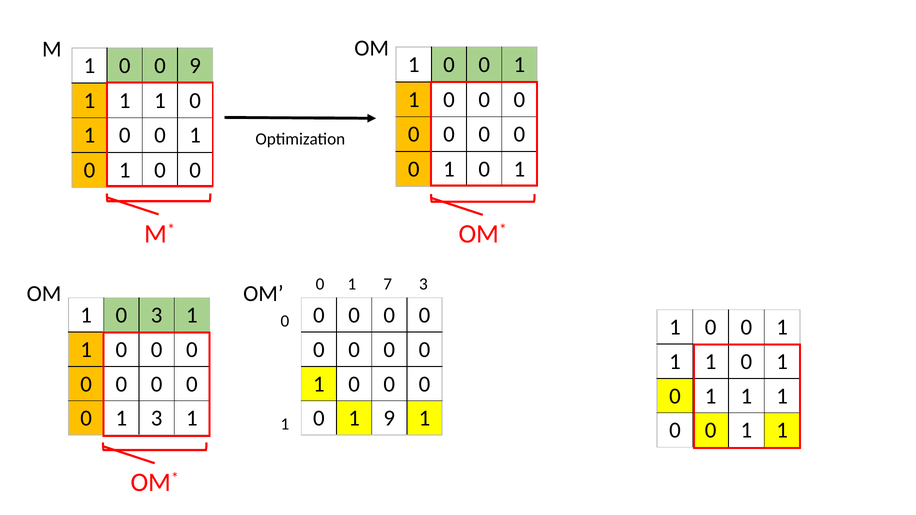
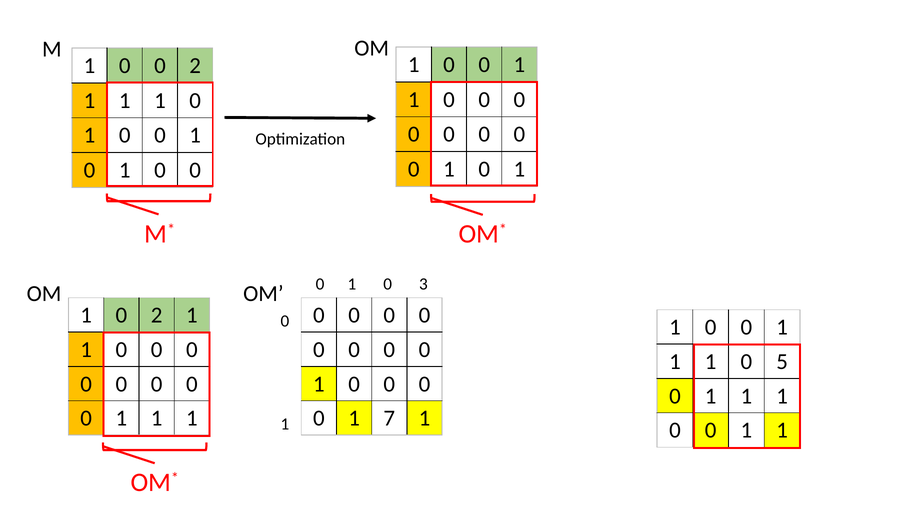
0 0 9: 9 -> 2
7 at (388, 284): 7 -> 0
1 0 3: 3 -> 2
1 at (782, 362): 1 -> 5
3 at (157, 419): 3 -> 1
1 9: 9 -> 7
